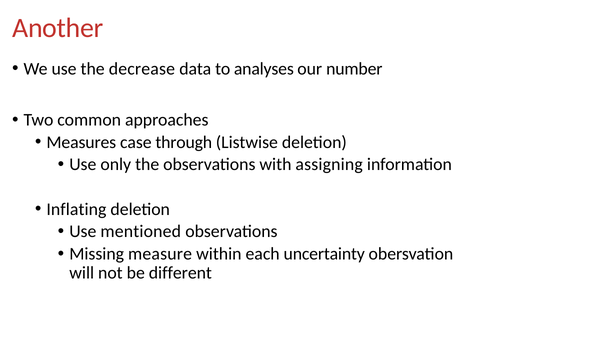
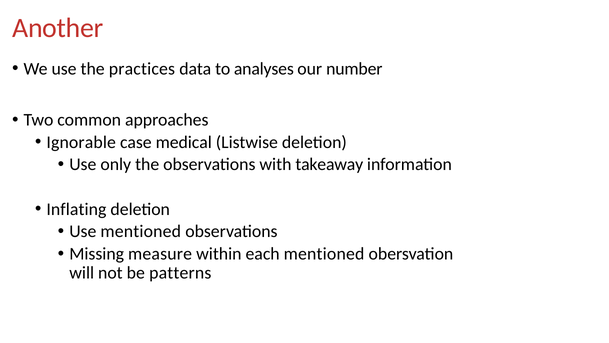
decrease: decrease -> practices
Measures: Measures -> Ignorable
through: through -> medical
assigning: assigning -> takeaway
each uncertainty: uncertainty -> mentioned
different: different -> patterns
